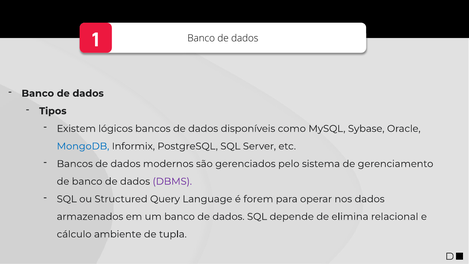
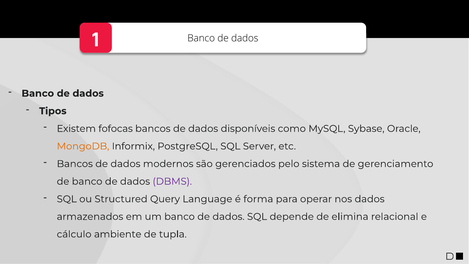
lógicos: lógicos -> fofocas
MongoDB colour: blue -> orange
forem: forem -> forma
